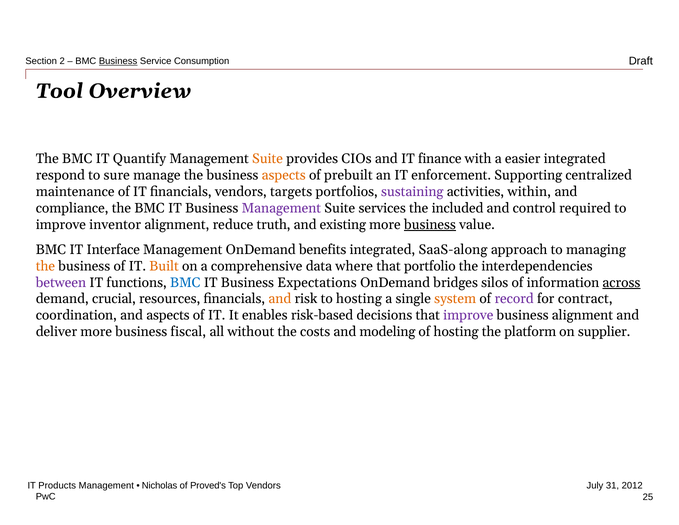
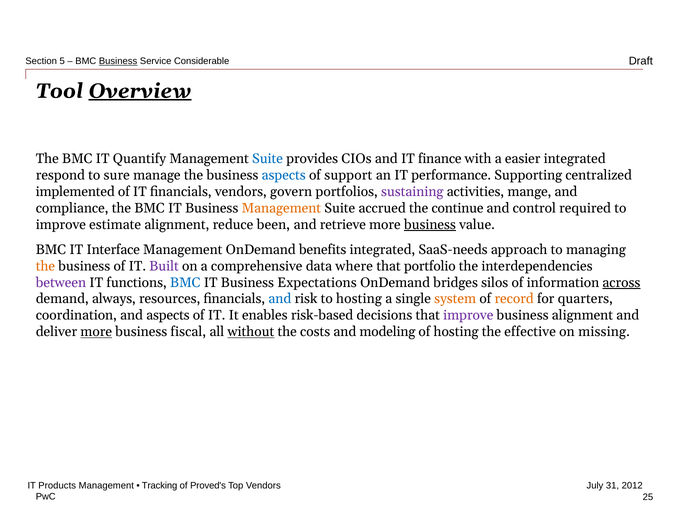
2: 2 -> 5
Consumption: Consumption -> Considerable
Overview underline: none -> present
Suite at (268, 159) colour: orange -> blue
aspects at (284, 175) colour: orange -> blue
prebuilt: prebuilt -> support
enforcement: enforcement -> performance
maintenance: maintenance -> implemented
targets: targets -> govern
within: within -> mange
Management at (281, 208) colour: purple -> orange
services: services -> accrued
included: included -> continue
inventor: inventor -> estimate
truth: truth -> been
existing: existing -> retrieve
SaaS-along: SaaS-along -> SaaS-needs
Built colour: orange -> purple
crucial: crucial -> always
and at (280, 299) colour: orange -> blue
record colour: purple -> orange
contract: contract -> quarters
more at (96, 332) underline: none -> present
without underline: none -> present
platform: platform -> effective
supplier: supplier -> missing
Nicholas: Nicholas -> Tracking
